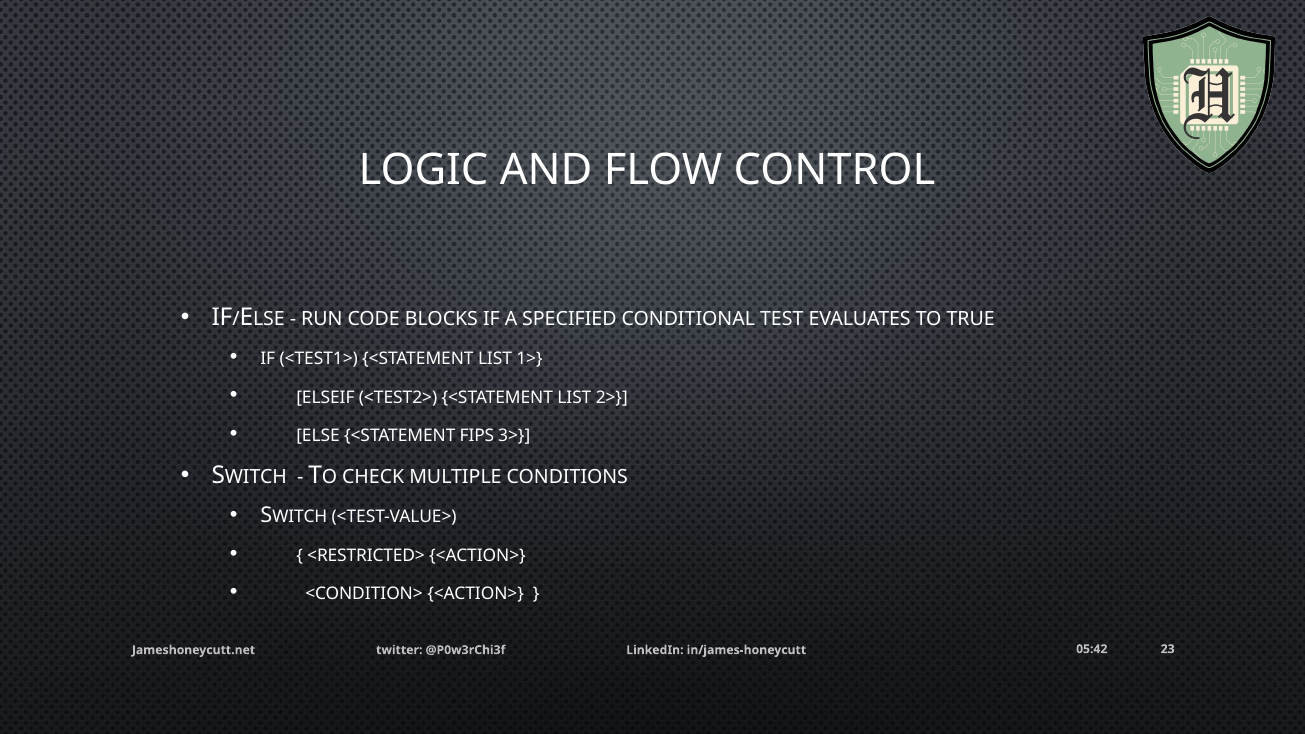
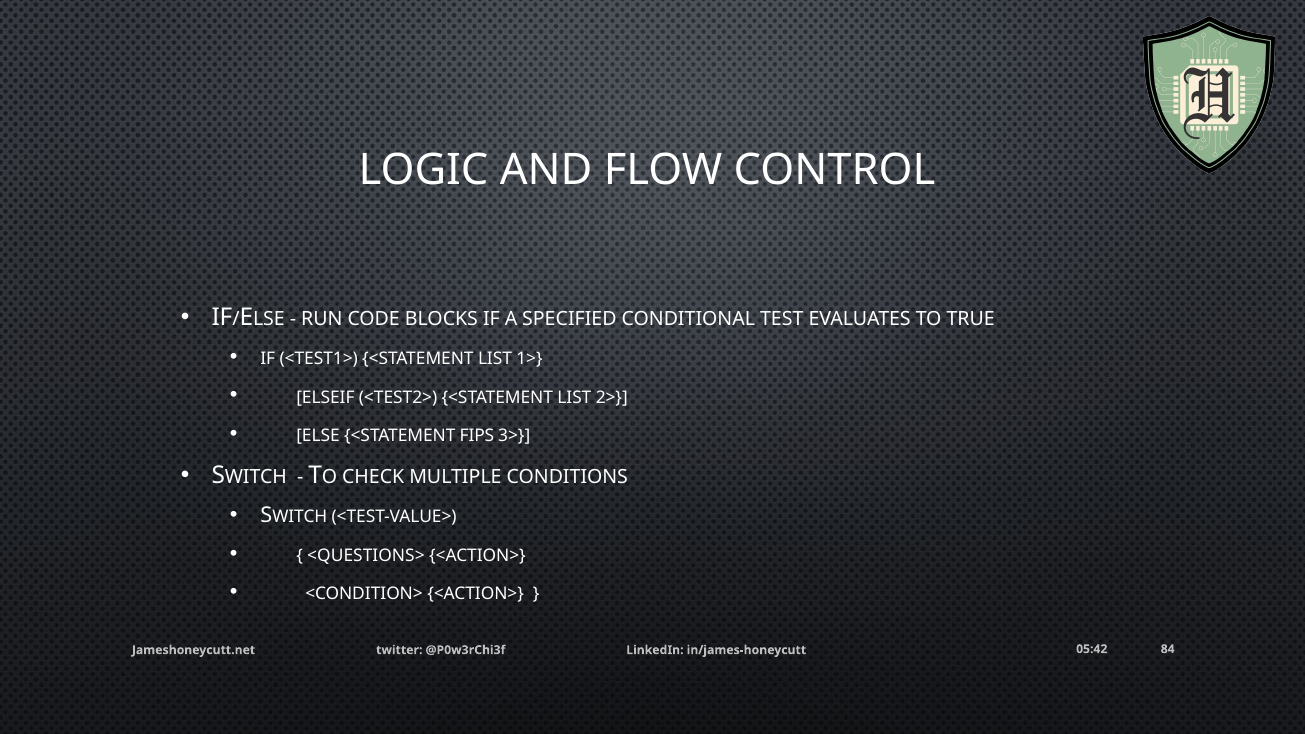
<RESTRICTED>: <RESTRICTED> -> <QUESTIONS>
23: 23 -> 84
